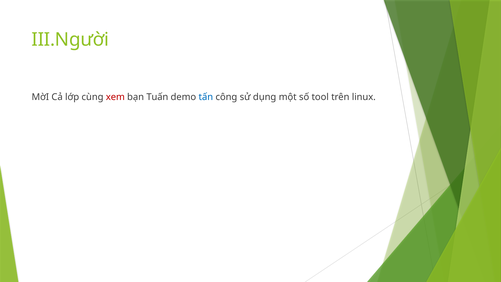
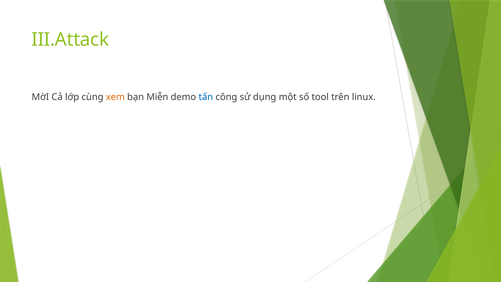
III.Người: III.Người -> III.Attack
xem colour: red -> orange
Tuấn: Tuấn -> Miễn
